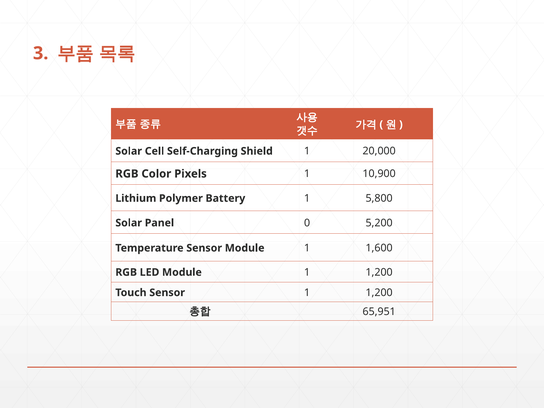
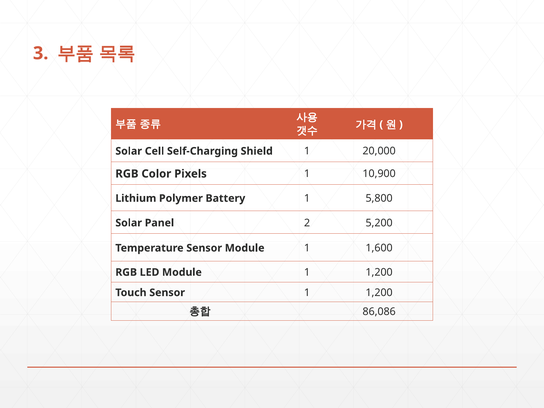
0: 0 -> 2
65,951: 65,951 -> 86,086
